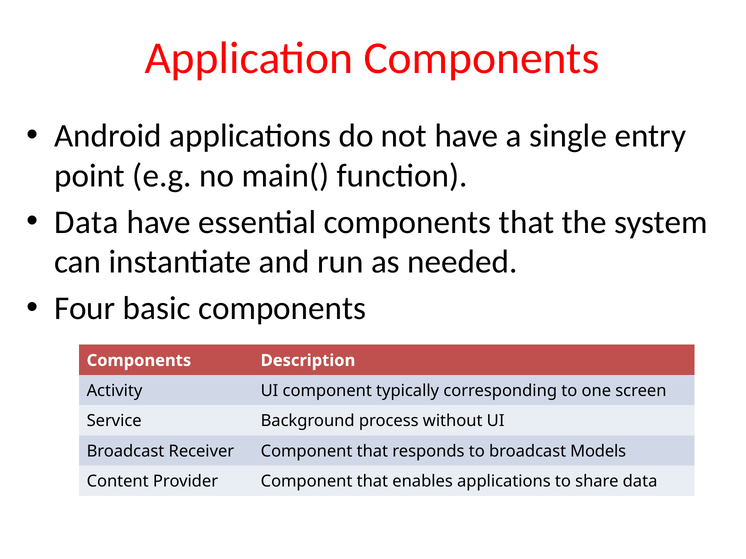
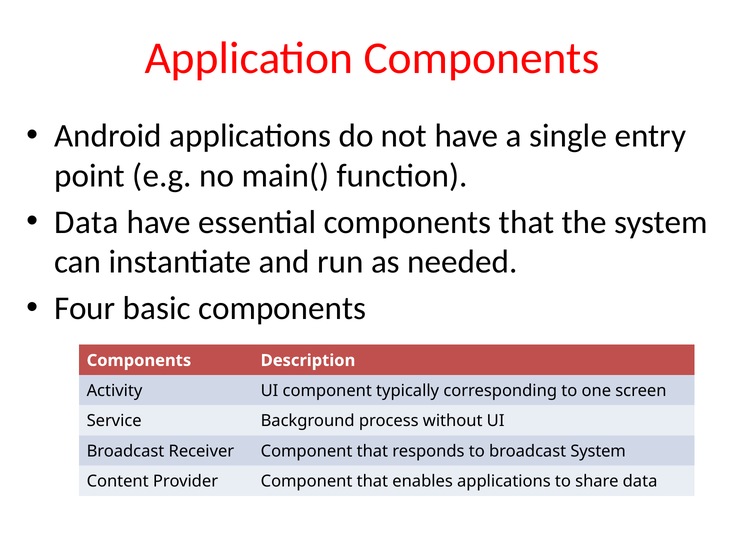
broadcast Models: Models -> System
